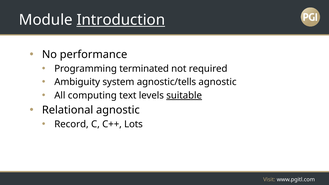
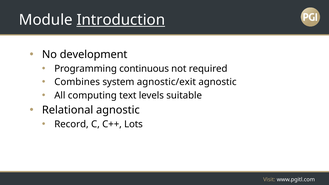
performance: performance -> development
terminated: terminated -> continuous
Ambiguity: Ambiguity -> Combines
agnostic/tells: agnostic/tells -> agnostic/exit
suitable underline: present -> none
